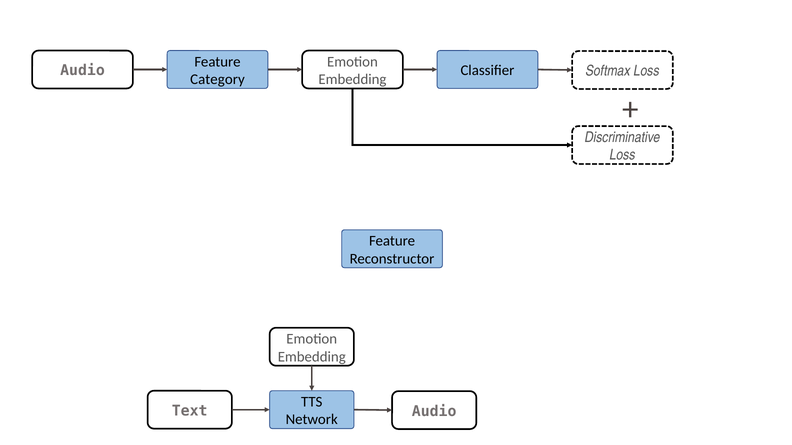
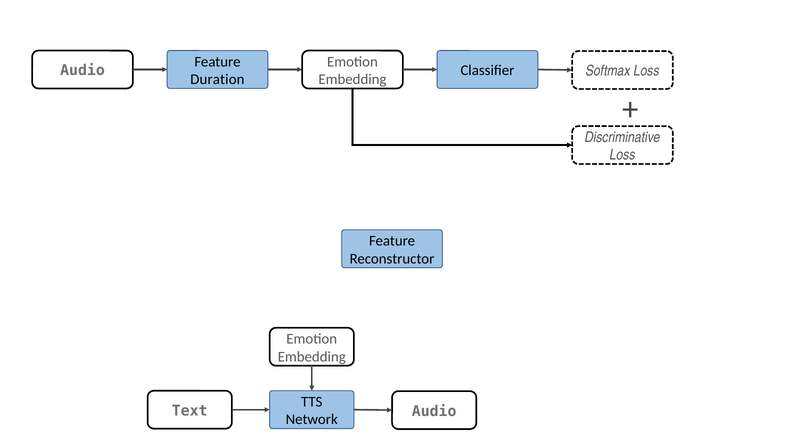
Category: Category -> Duration
